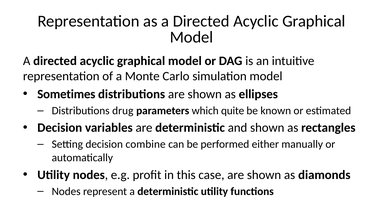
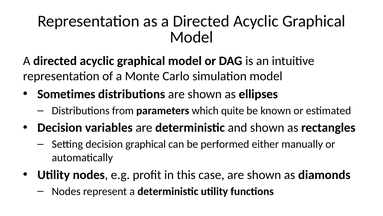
drug: drug -> from
decision combine: combine -> graphical
